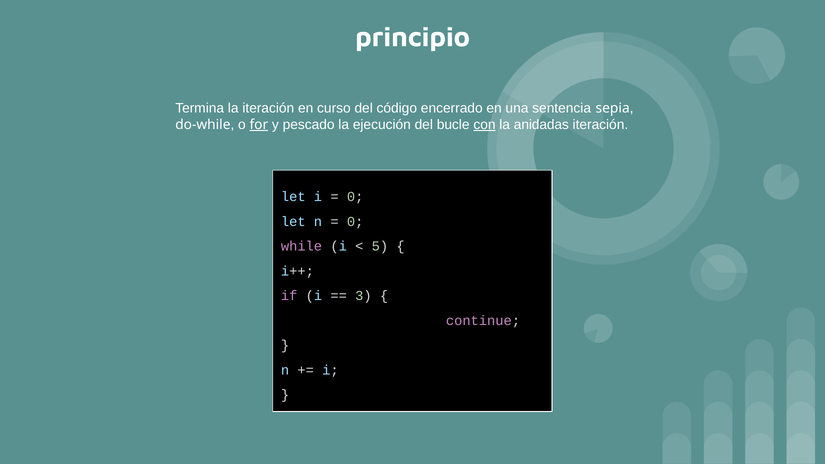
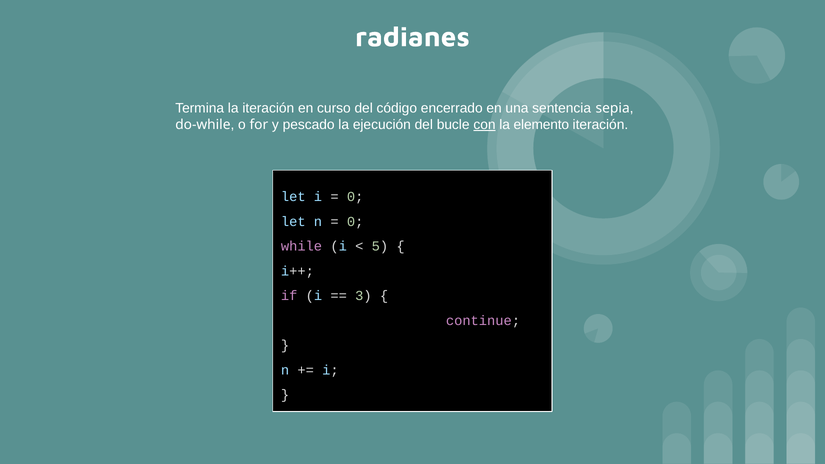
principio: principio -> radianes
for underline: present -> none
anidadas: anidadas -> elemento
